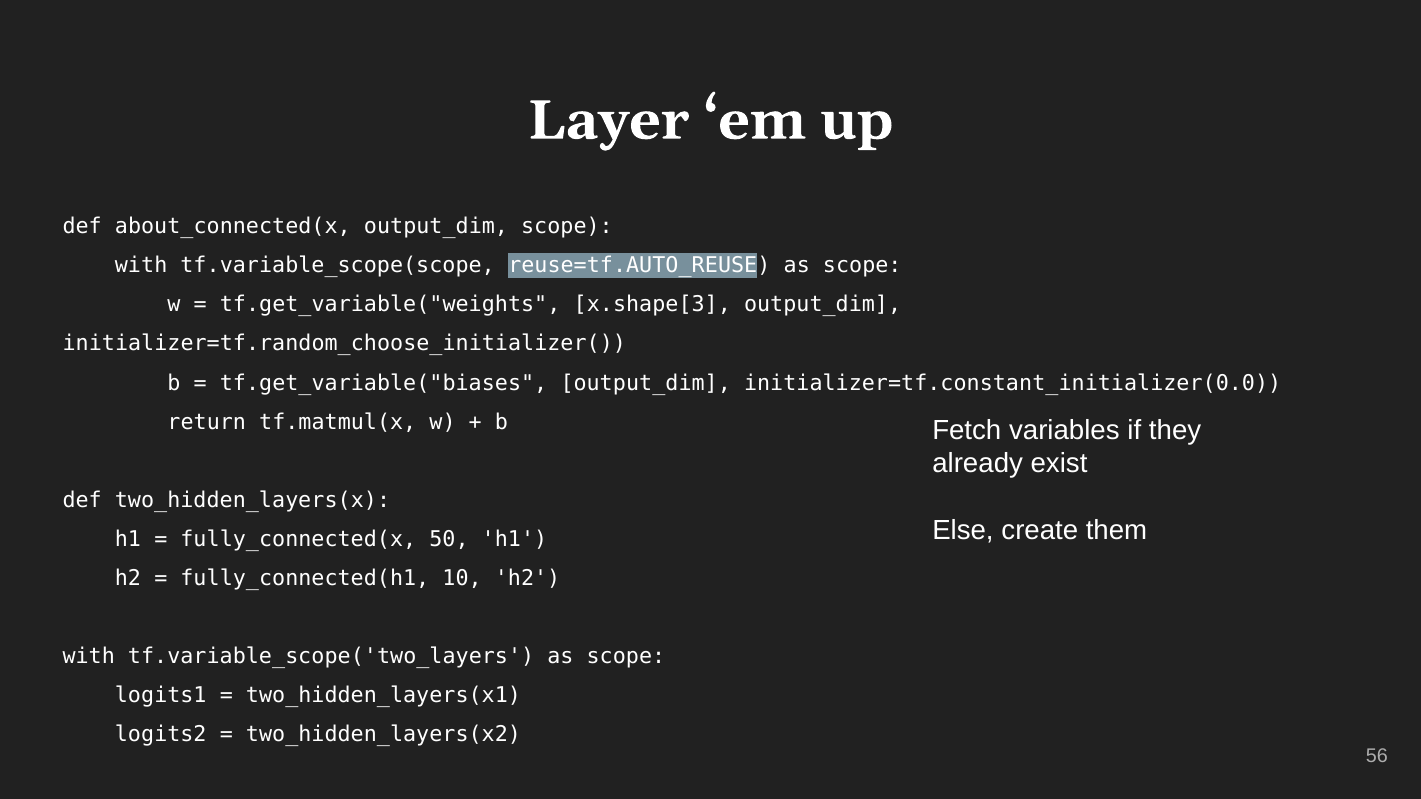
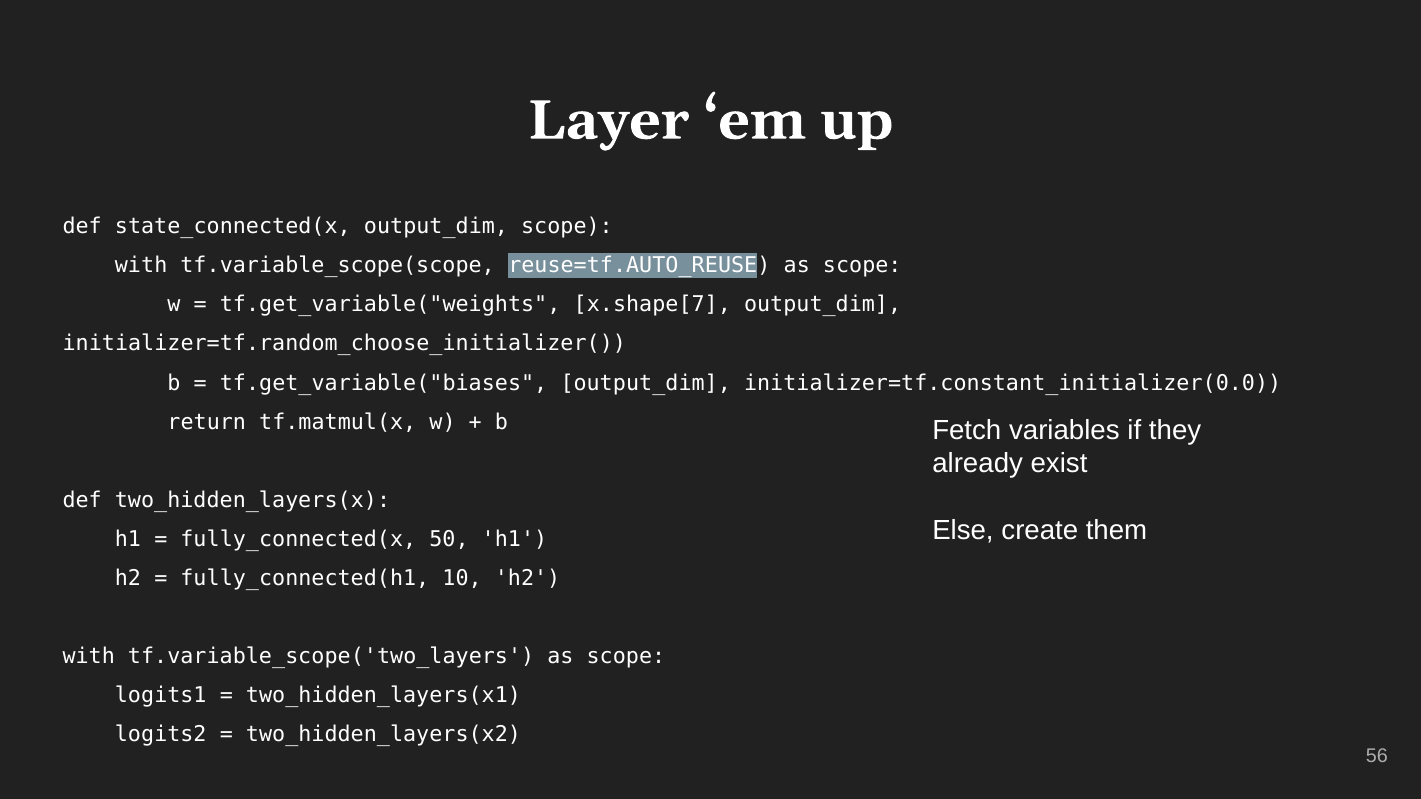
about_connected(x: about_connected(x -> state_connected(x
x.shape[3: x.shape[3 -> x.shape[7
